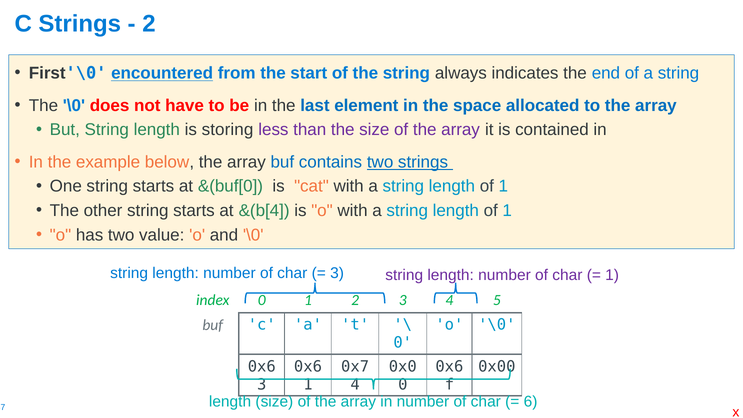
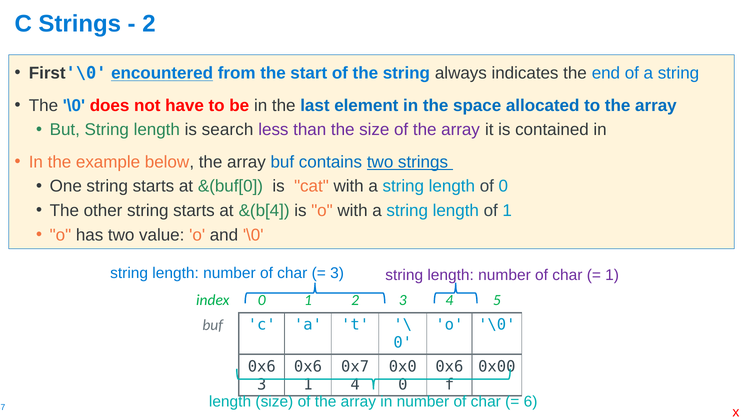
storing: storing -> search
1 at (503, 186): 1 -> 0
